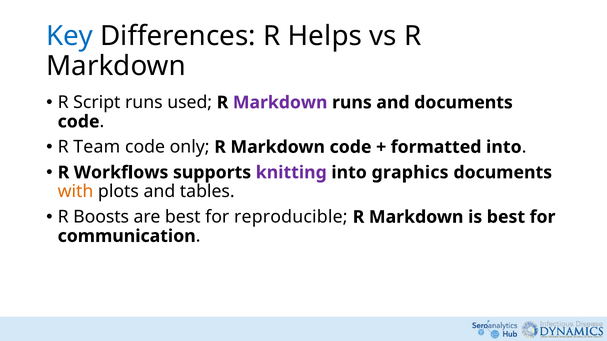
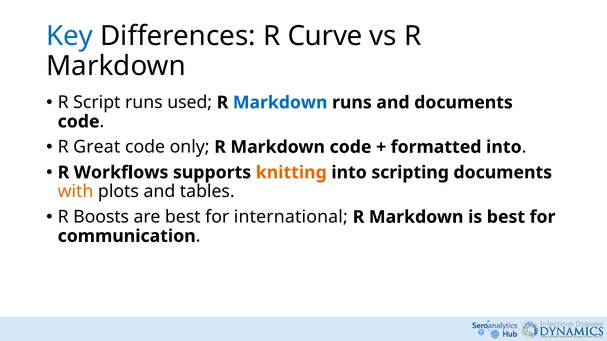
Helps: Helps -> Curve
Markdown at (280, 103) colour: purple -> blue
Team: Team -> Great
knitting colour: purple -> orange
graphics: graphics -> scripting
reproducible: reproducible -> international
